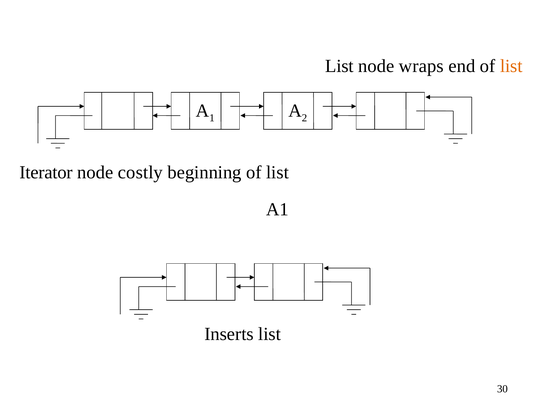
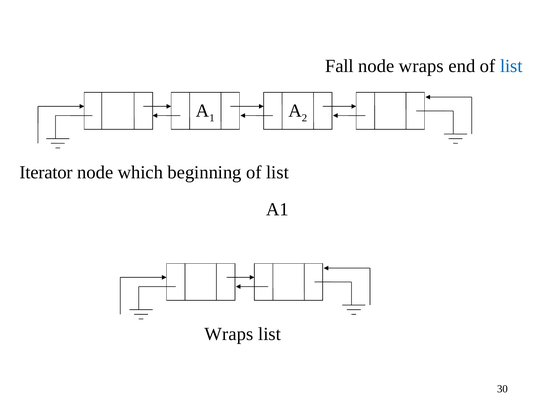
List at (339, 66): List -> Fall
list at (511, 66) colour: orange -> blue
costly: costly -> which
Inserts at (229, 334): Inserts -> Wraps
